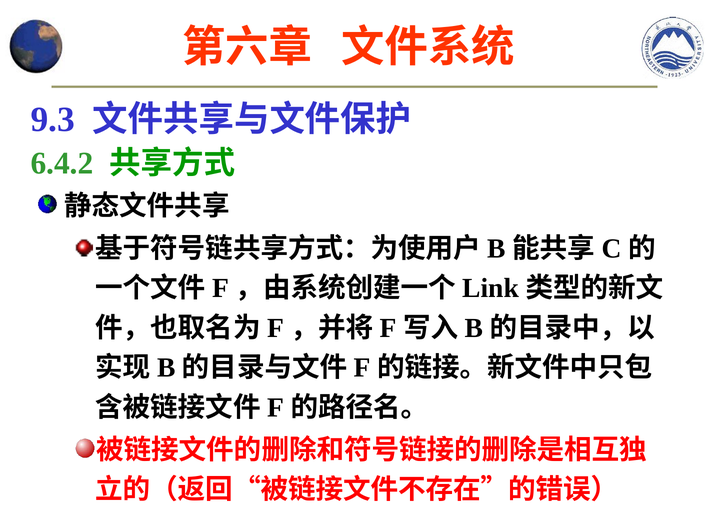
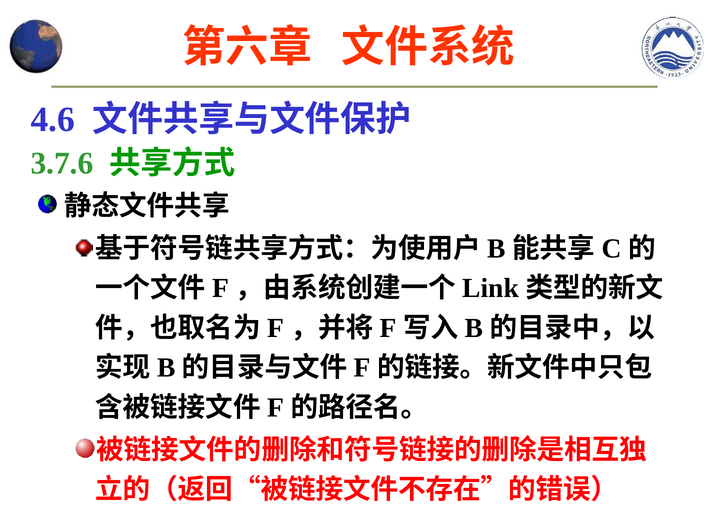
9.3: 9.3 -> 4.6
6.4.2: 6.4.2 -> 3.7.6
